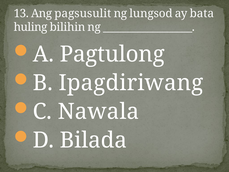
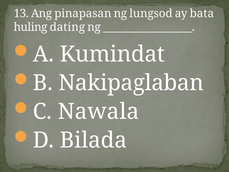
pagsusulit: pagsusulit -> pinapasan
bilihin: bilihin -> dating
Pagtulong: Pagtulong -> Kumindat
Ipagdiriwang: Ipagdiriwang -> Nakipaglaban
